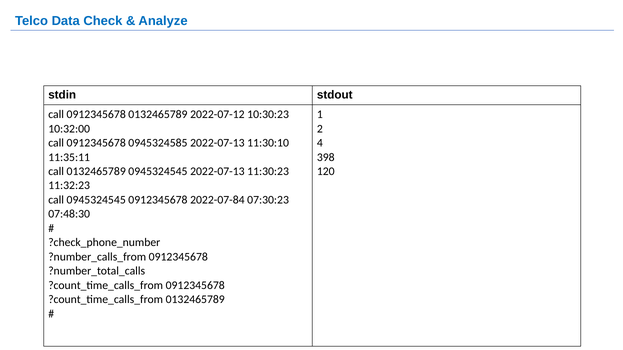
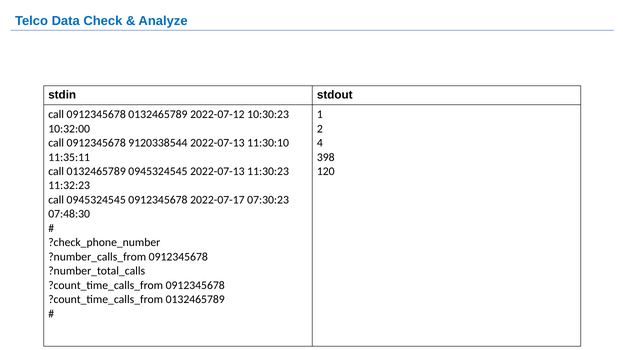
0945324585: 0945324585 -> 9120338544
2022-07-84: 2022-07-84 -> 2022-07-17
